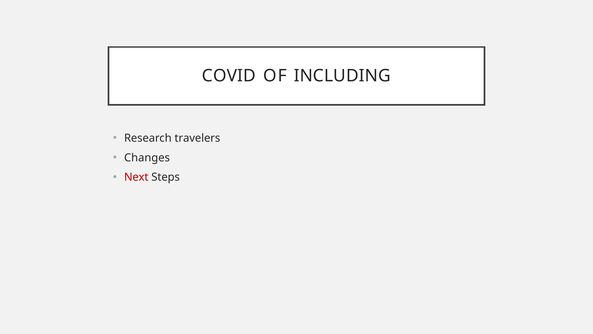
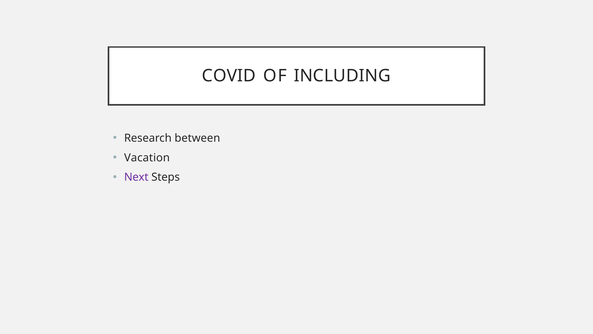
travelers: travelers -> between
Changes: Changes -> Vacation
Next colour: red -> purple
